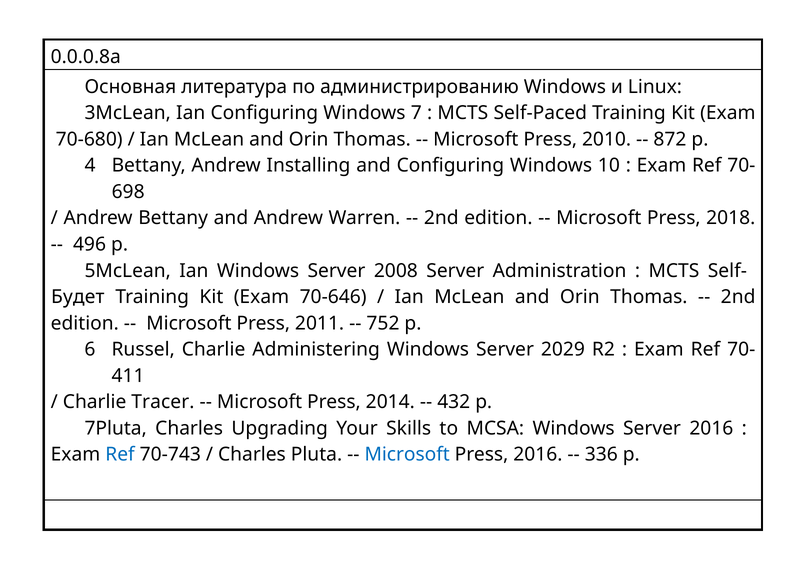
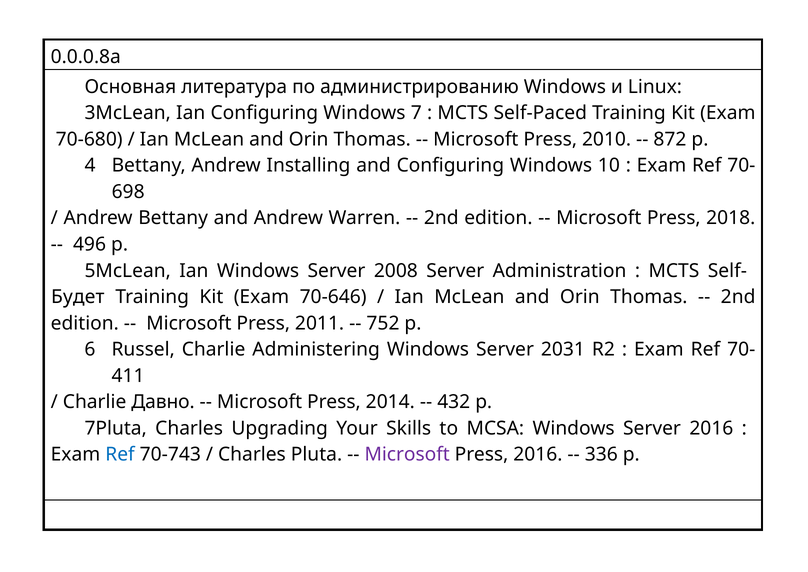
2029: 2029 -> 2031
Tracer: Tracer -> Давно
Microsoft at (407, 454) colour: blue -> purple
